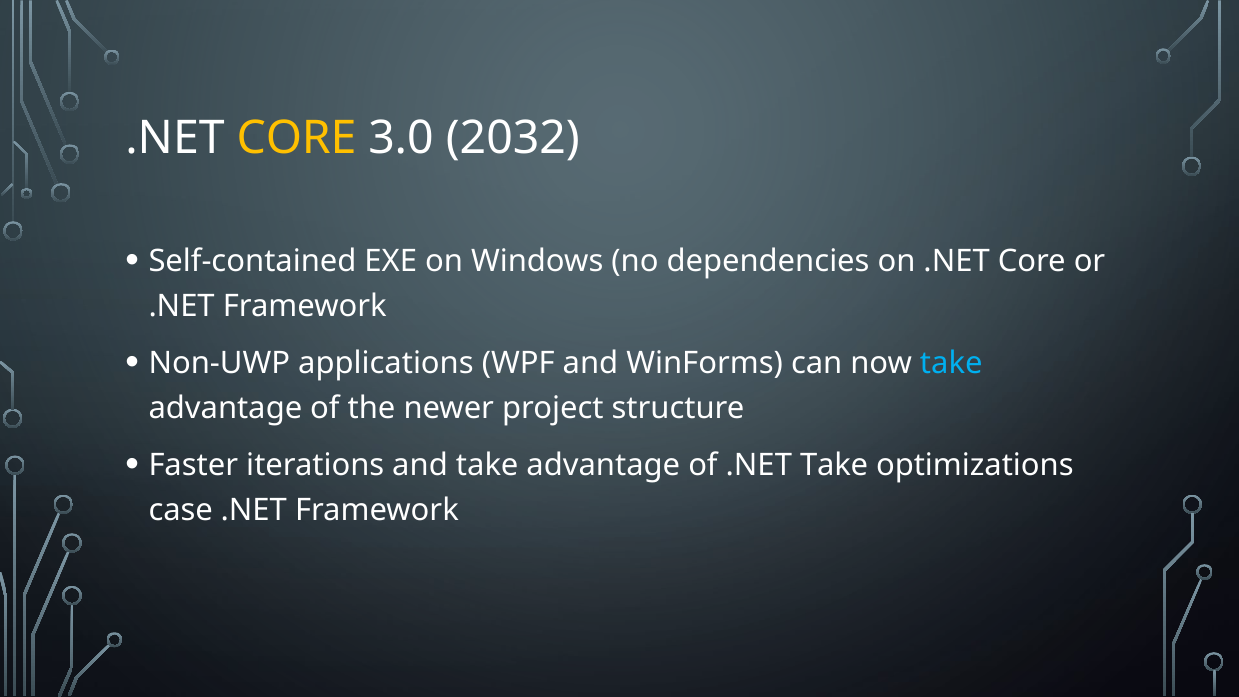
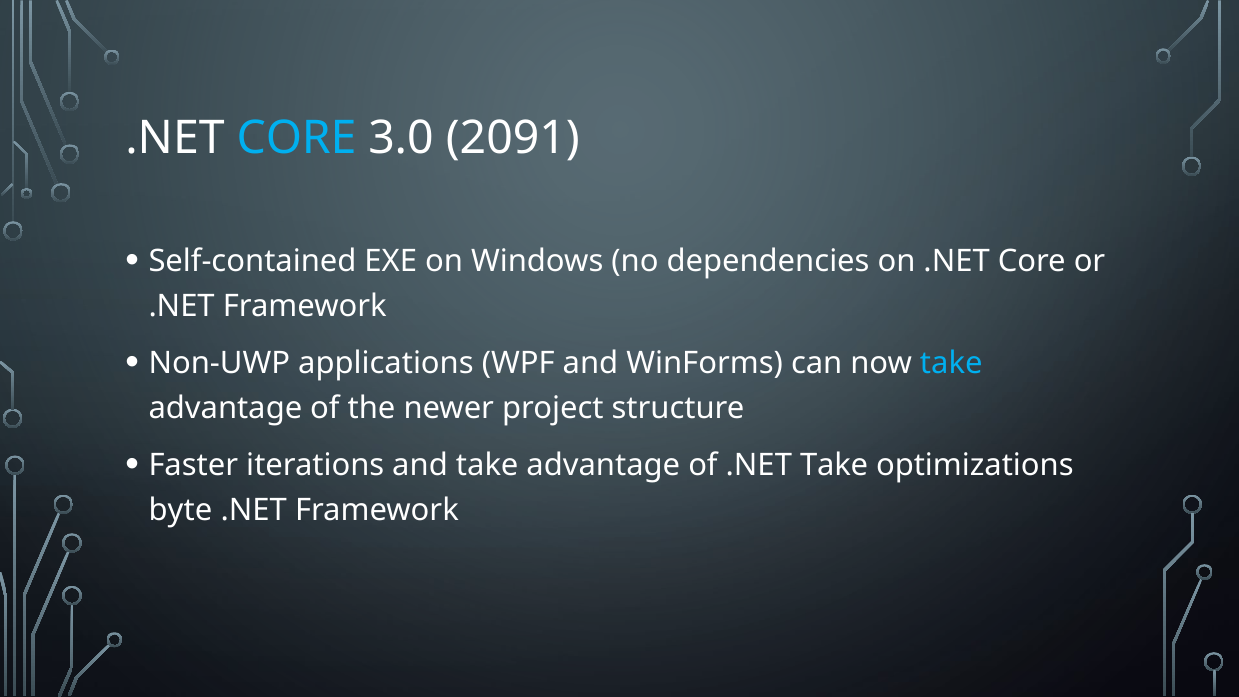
CORE at (297, 138) colour: yellow -> light blue
2032: 2032 -> 2091
case: case -> byte
